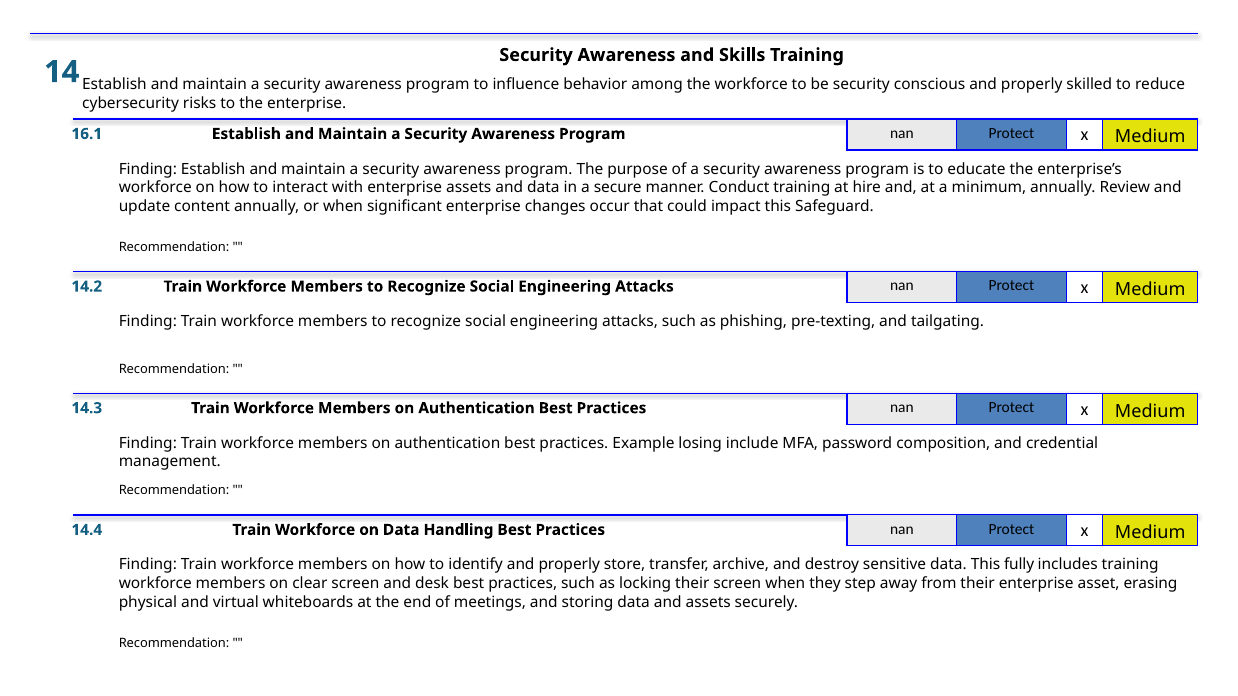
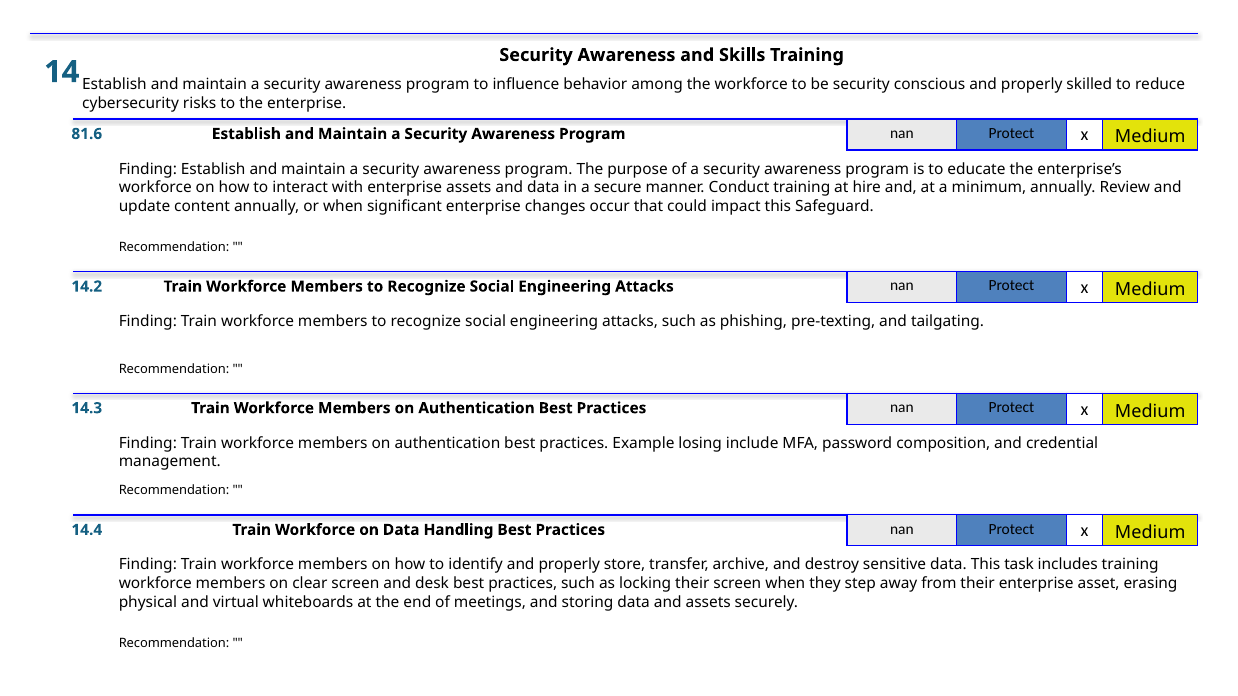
16.1: 16.1 -> 81.6
fully: fully -> task
